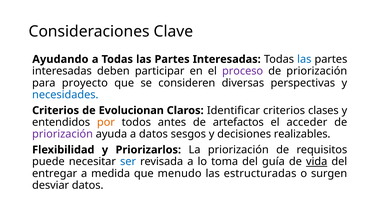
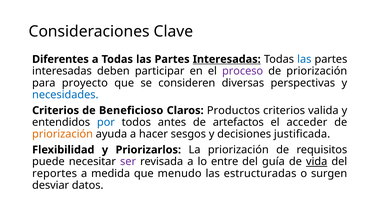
Ayudando: Ayudando -> Diferentes
Interesadas at (227, 59) underline: none -> present
Evolucionan: Evolucionan -> Beneficioso
Identificar: Identificar -> Productos
clases: clases -> valida
por colour: orange -> blue
priorización at (63, 134) colour: purple -> orange
a datos: datos -> hacer
realizables: realizables -> justificada
ser colour: blue -> purple
toma: toma -> entre
entregar: entregar -> reportes
